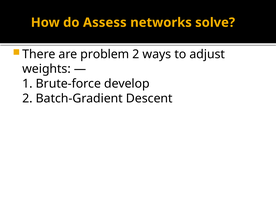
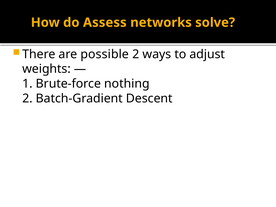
problem: problem -> possible
develop: develop -> nothing
